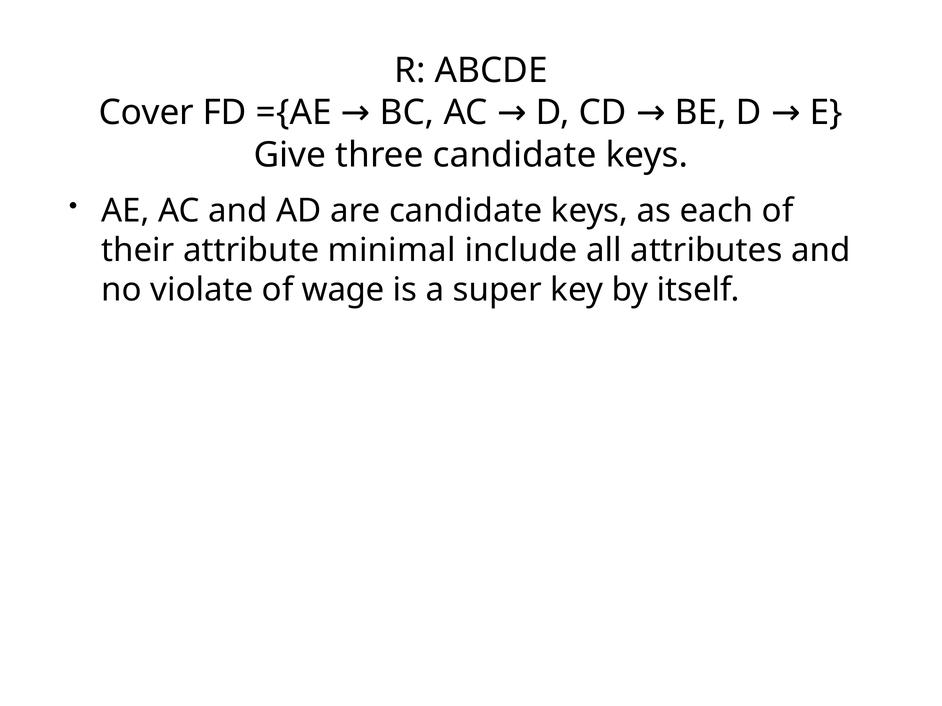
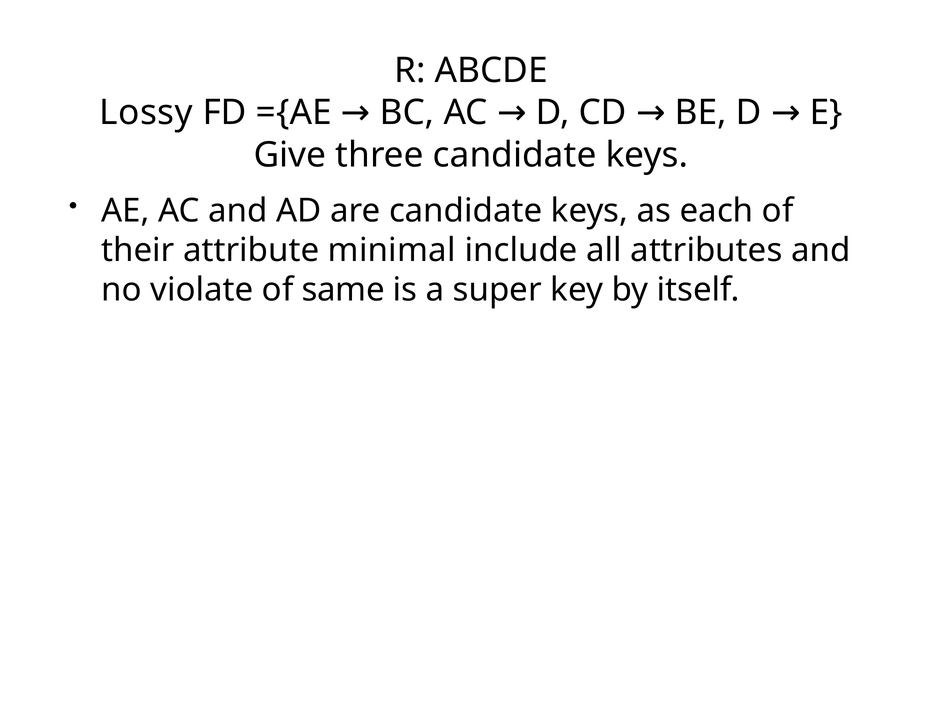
Cover: Cover -> Lossy
wage: wage -> same
